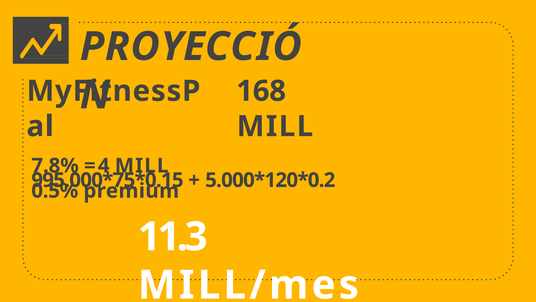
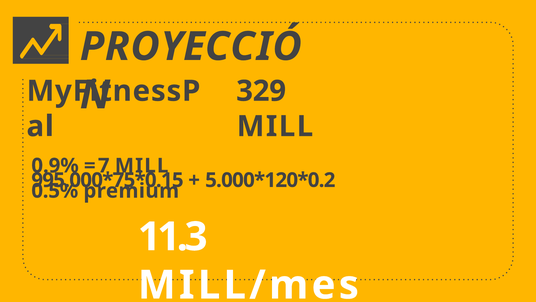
168: 168 -> 329
7.8%: 7.8% -> 0.9%
4: 4 -> 7
